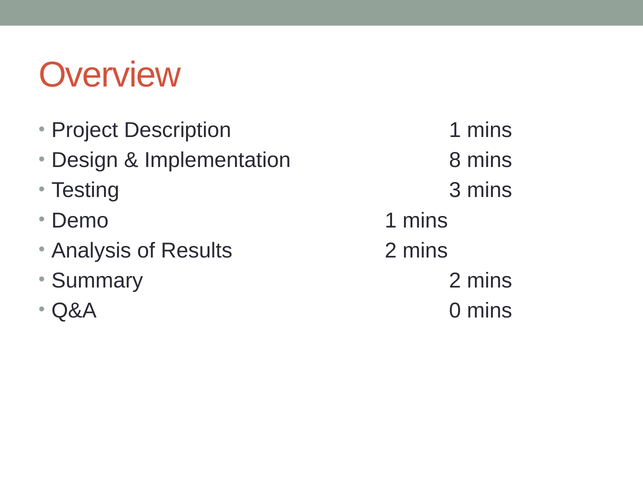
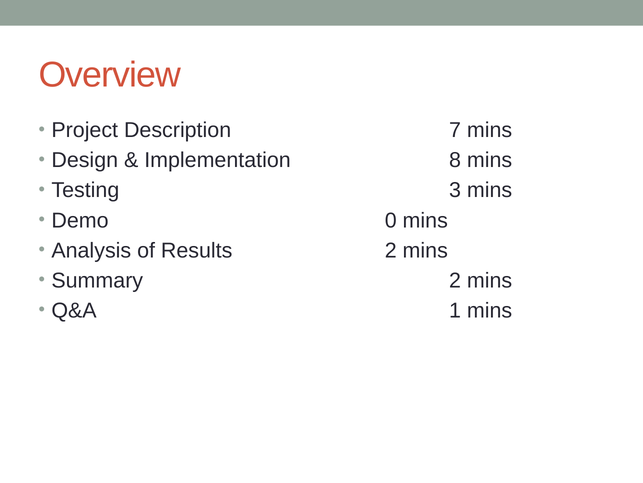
Description 1: 1 -> 7
Demo 1: 1 -> 0
0: 0 -> 1
